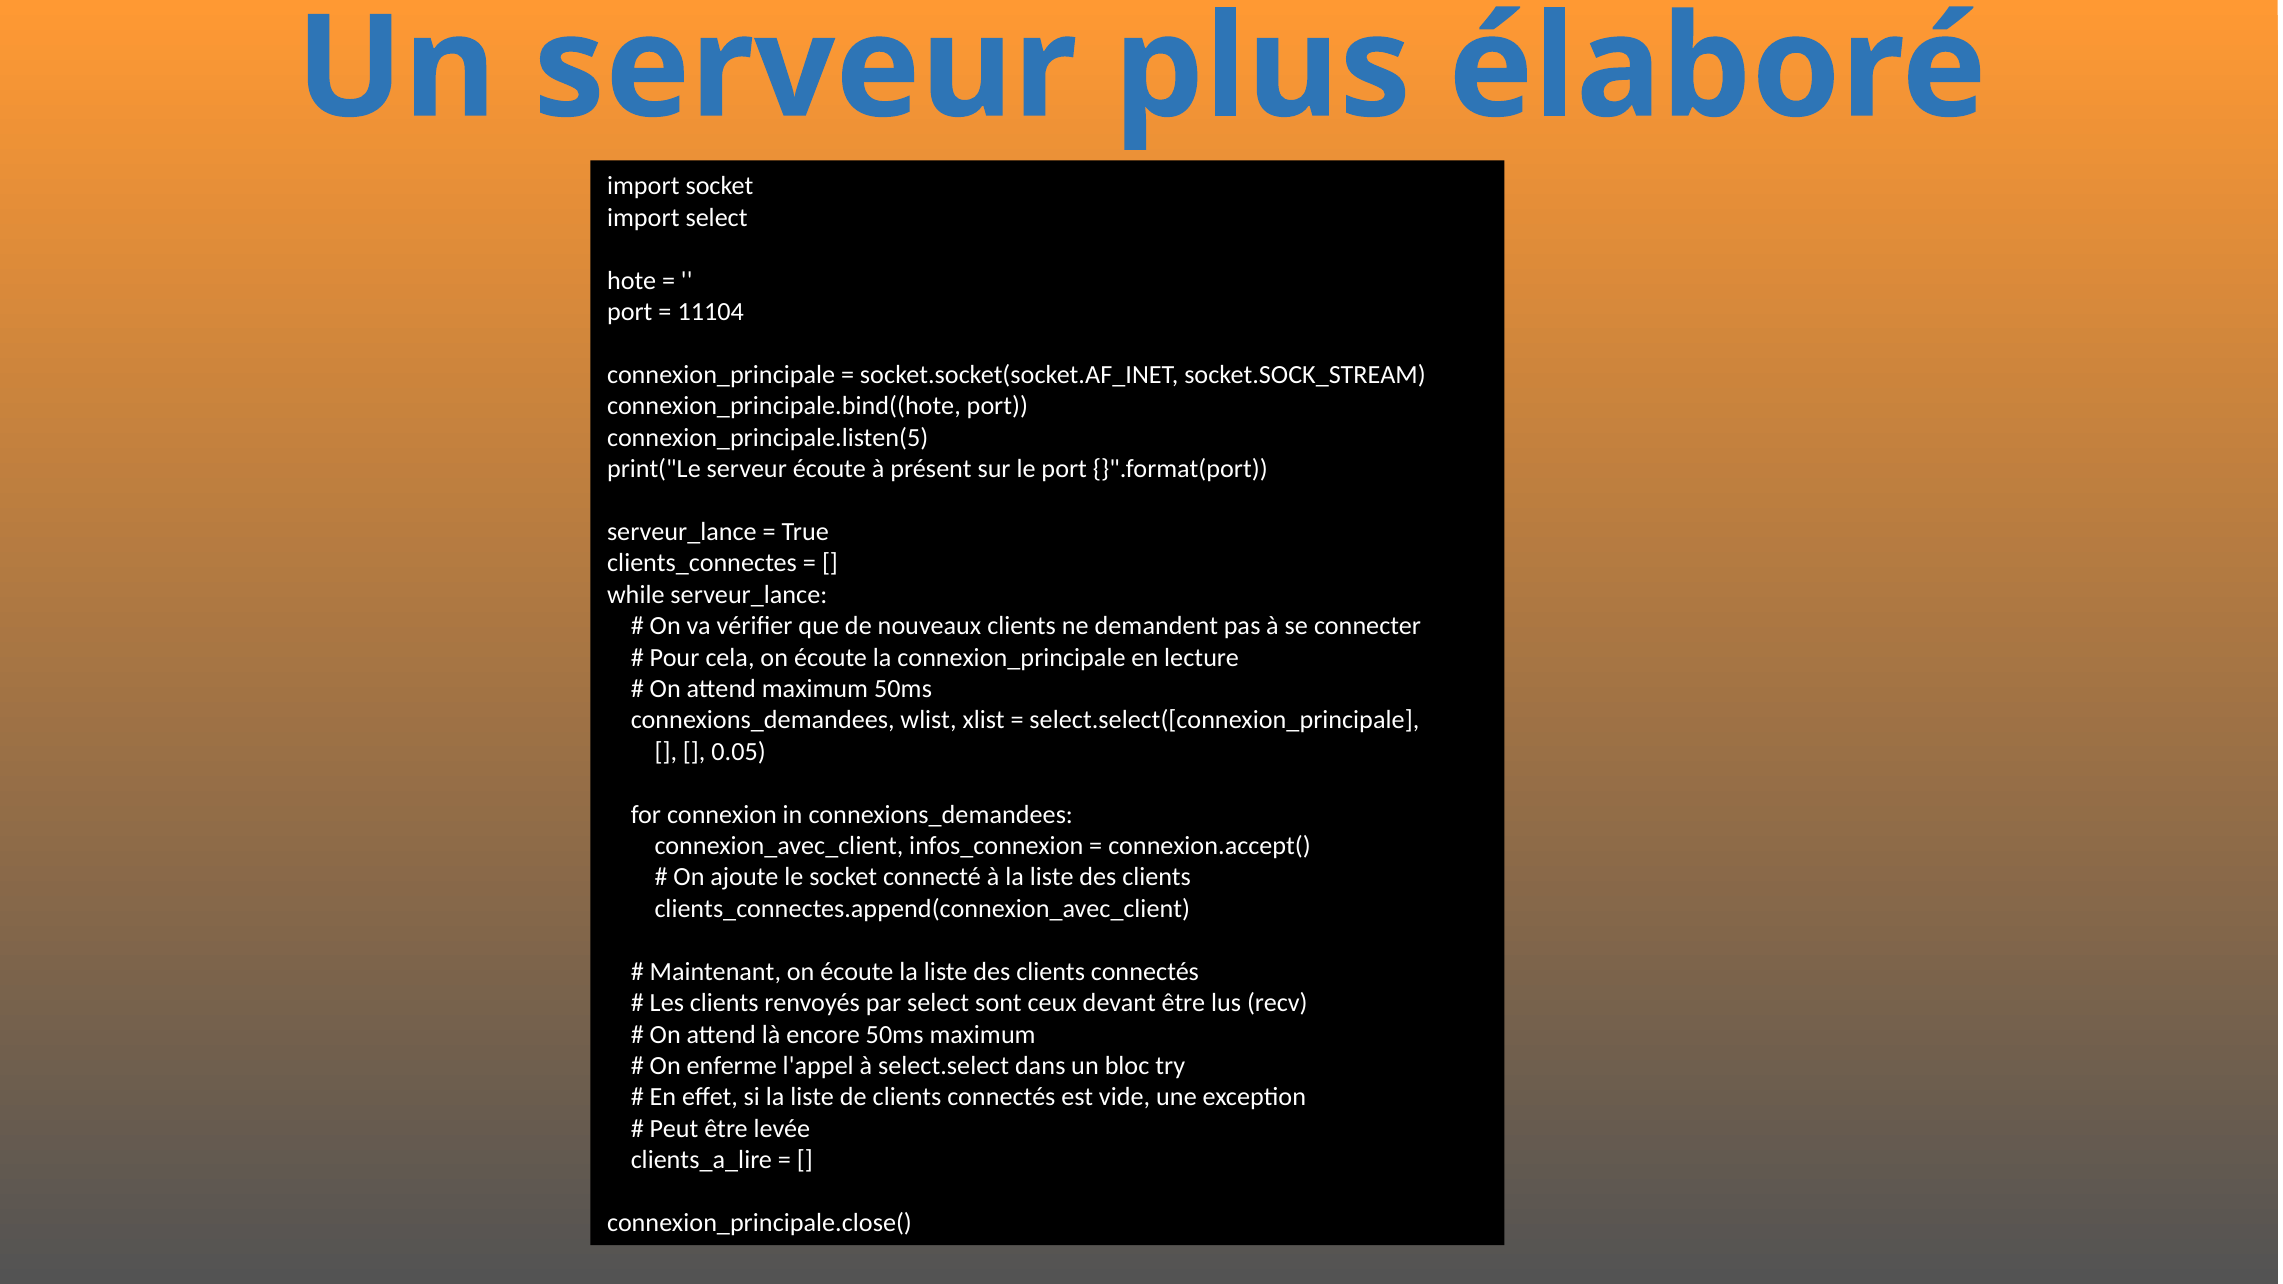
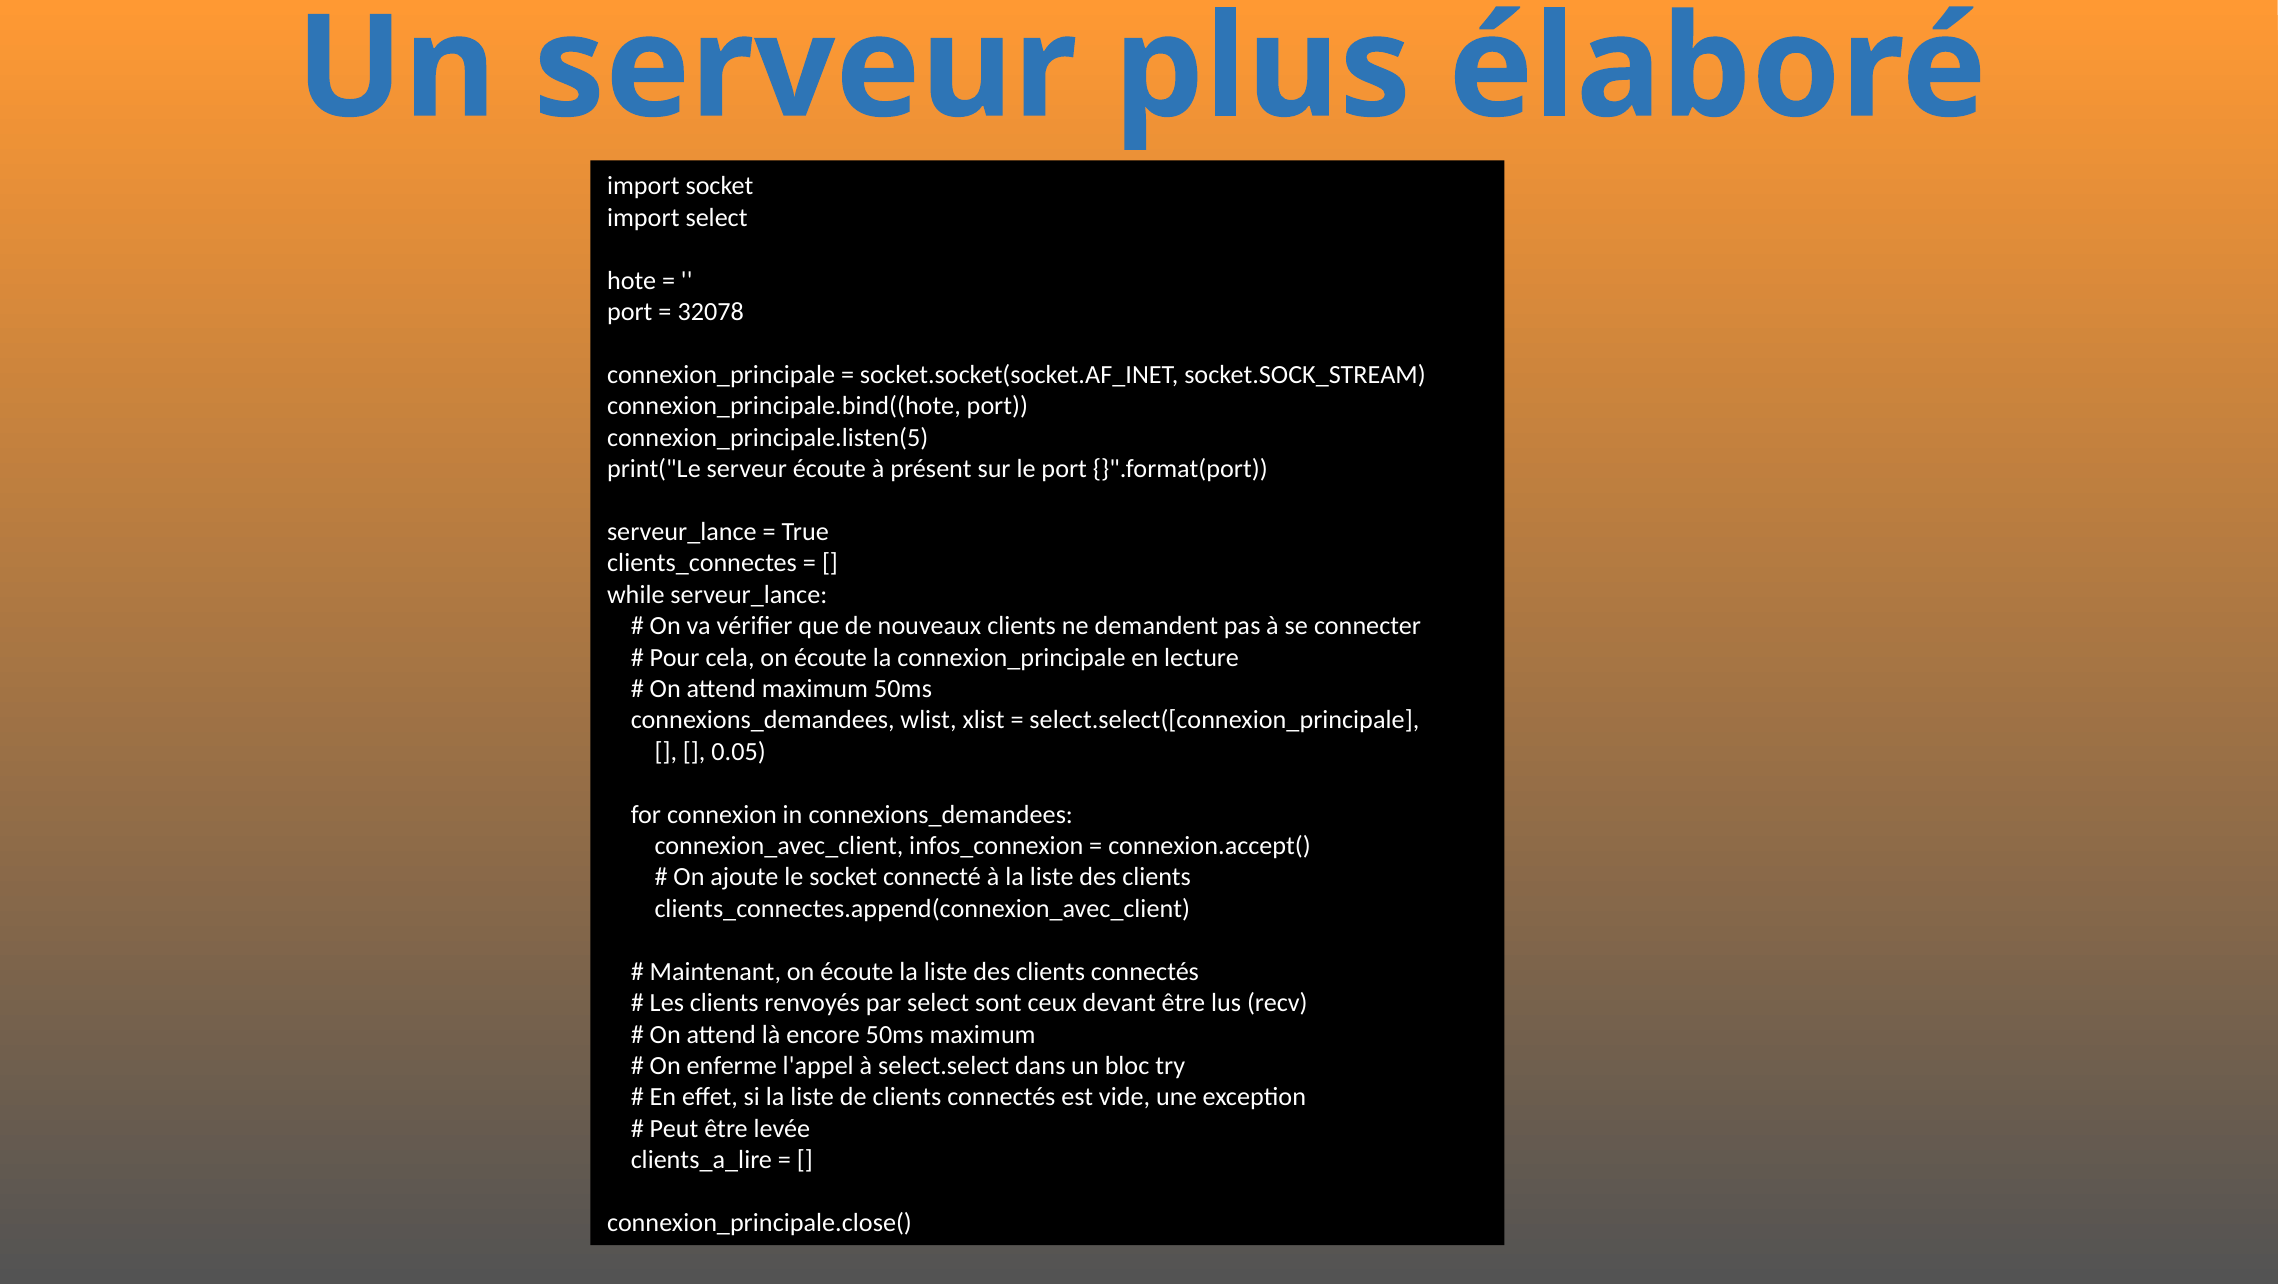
11104: 11104 -> 32078
